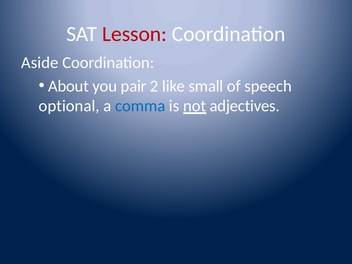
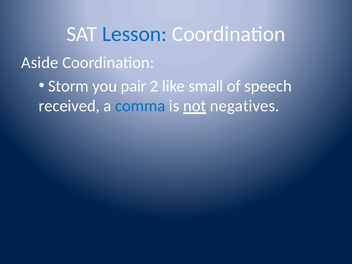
Lesson colour: red -> blue
About: About -> Storm
optional: optional -> received
adjectives: adjectives -> negatives
